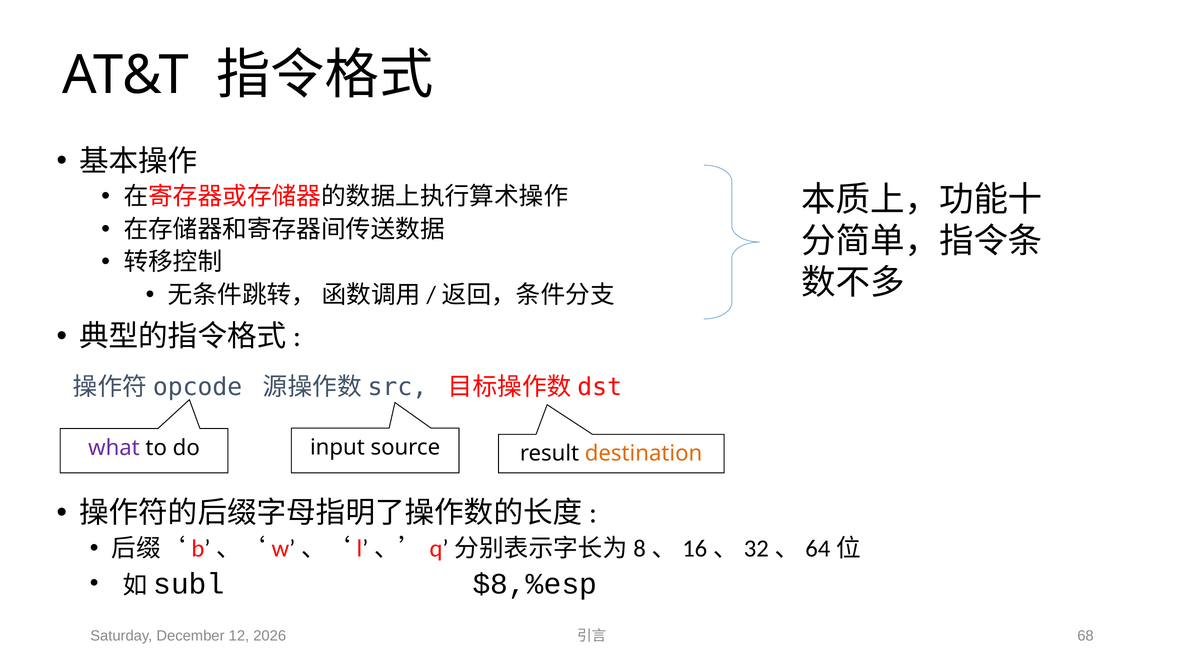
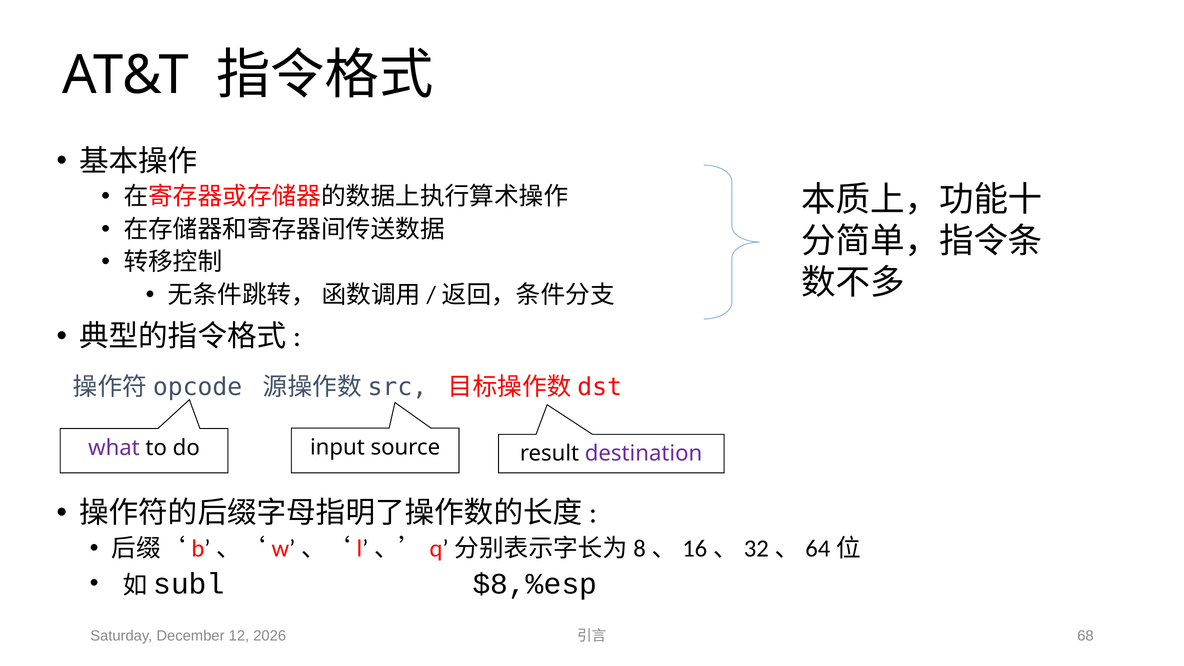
destination colour: orange -> purple
